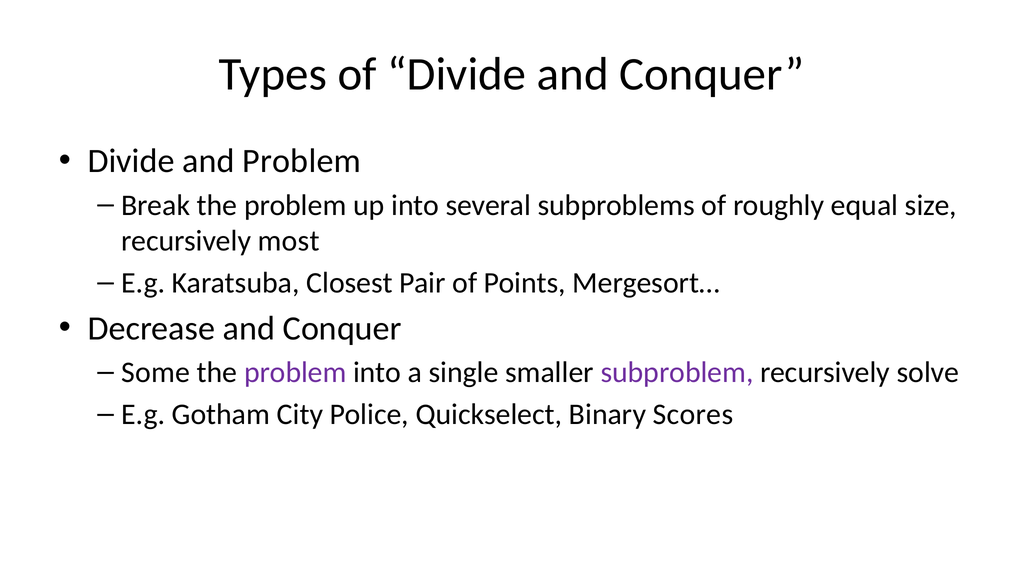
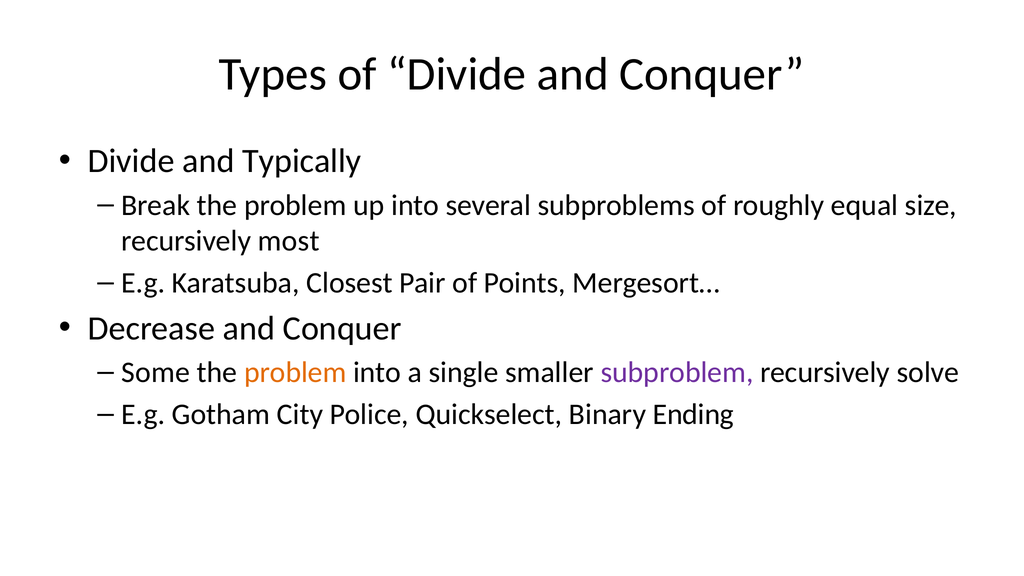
and Problem: Problem -> Typically
problem at (295, 373) colour: purple -> orange
Scores: Scores -> Ending
